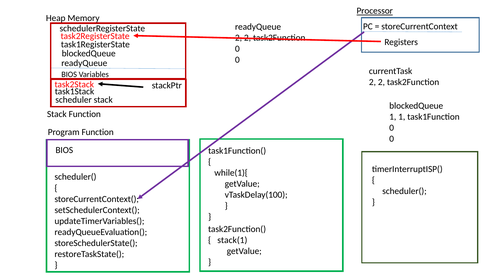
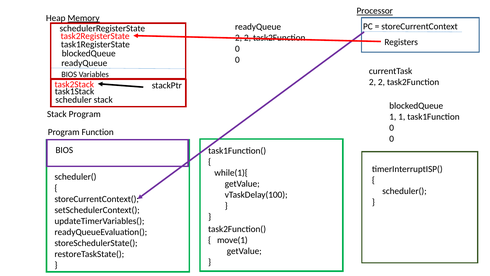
Memory underline: none -> present
Stack Function: Function -> Program
stack(1: stack(1 -> move(1
